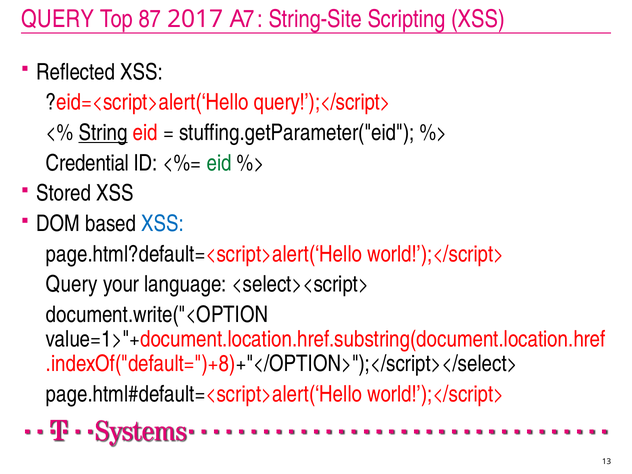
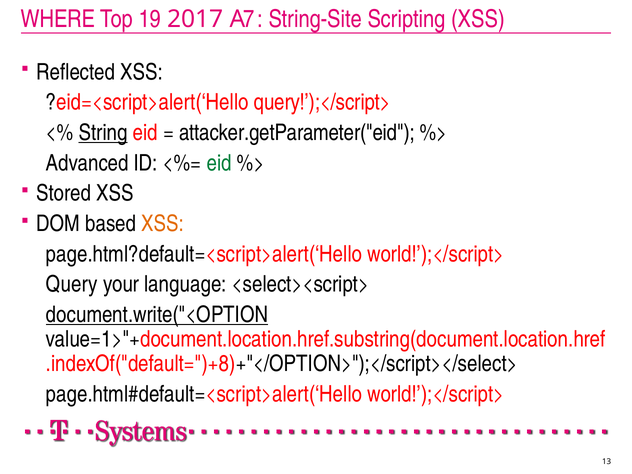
QUERY at (58, 19): QUERY -> WHERE
87: 87 -> 19
stuffing.getParameter("eid: stuffing.getParameter("eid -> attacker.getParameter("eid
Credential: Credential -> Advanced
XSS at (163, 224) colour: blue -> orange
document.write("<OPTION underline: none -> present
